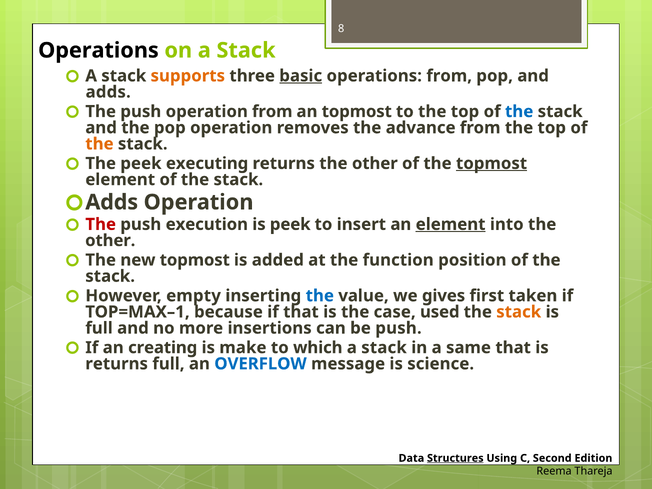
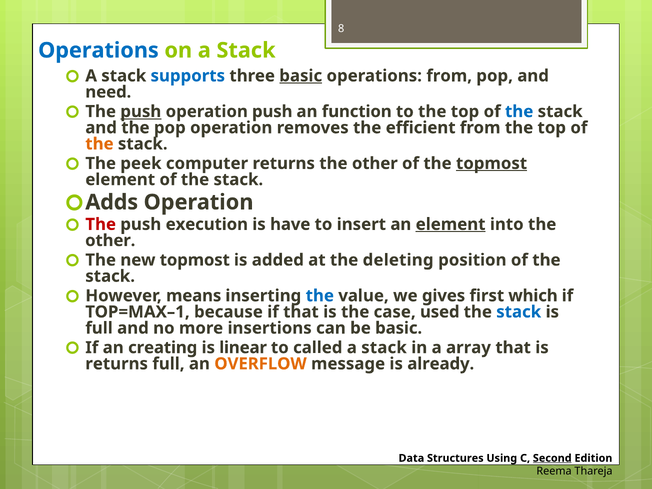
Operations at (98, 50) colour: black -> blue
supports colour: orange -> blue
adds at (108, 92): adds -> need
push at (141, 112) underline: none -> present
operation from: from -> push
an topmost: topmost -> function
advance: advance -> efficient
executing: executing -> computer
is peek: peek -> have
function: function -> deleting
empty: empty -> means
taken: taken -> which
stack at (519, 312) colour: orange -> blue
be push: push -> basic
make: make -> linear
which: which -> called
same: same -> array
OVERFLOW colour: blue -> orange
science: science -> already
Structures underline: present -> none
Second underline: none -> present
